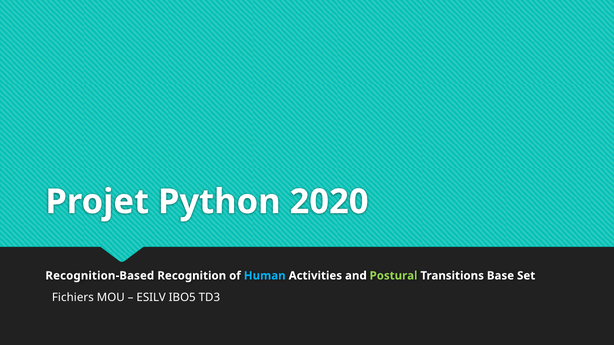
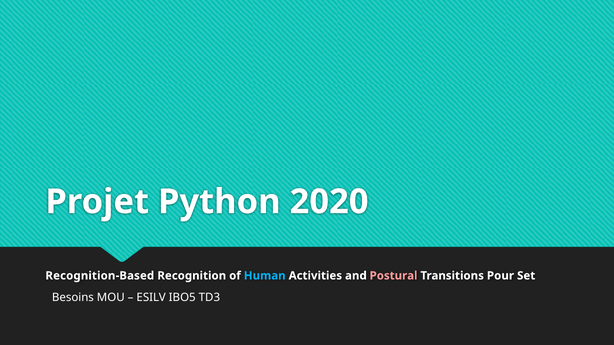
Postural colour: light green -> pink
Base: Base -> Pour
Fichiers: Fichiers -> Besoins
